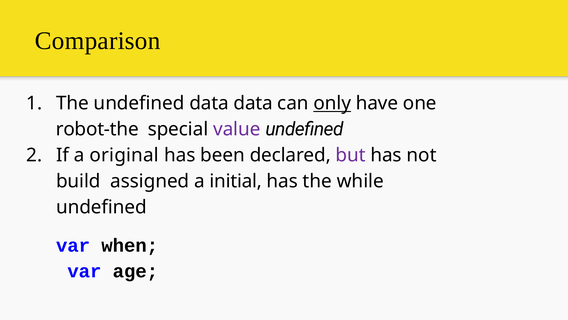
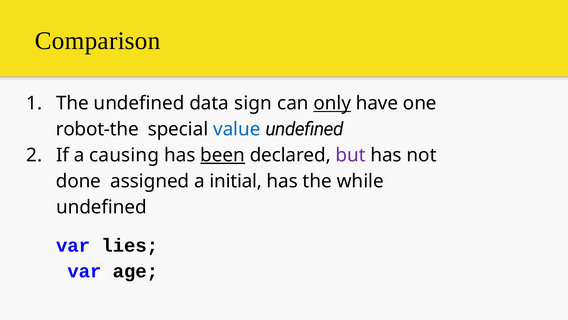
data data: data -> sign
value colour: purple -> blue
original: original -> causing
been underline: none -> present
build: build -> done
when: when -> lies
